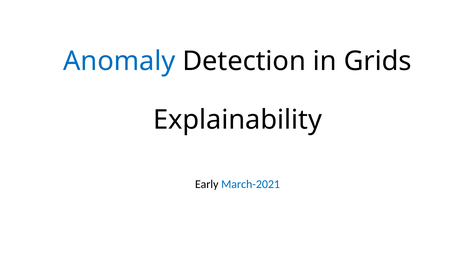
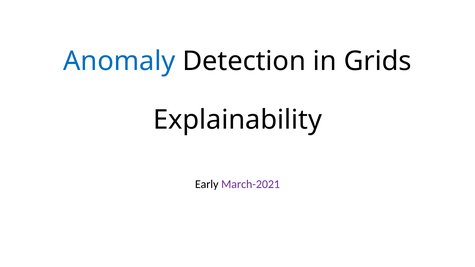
March-2021 colour: blue -> purple
